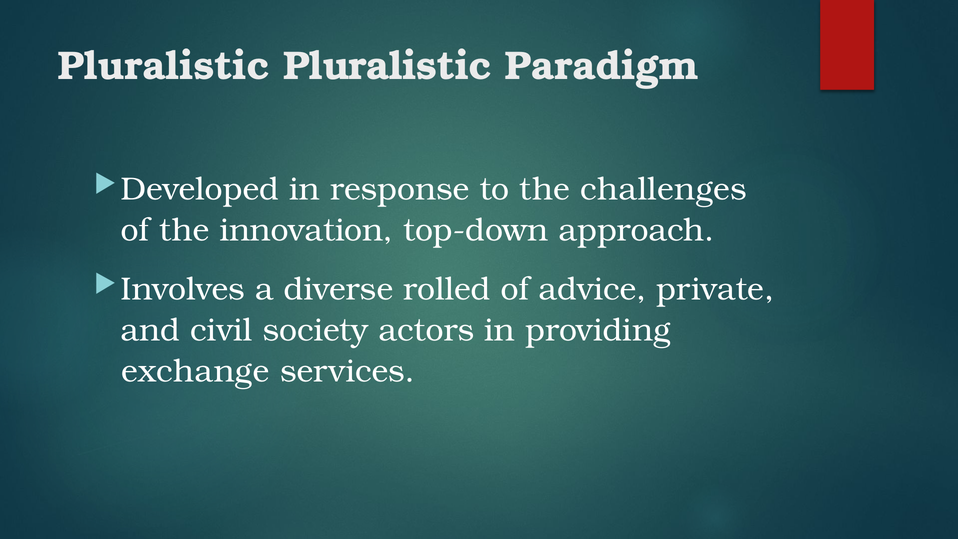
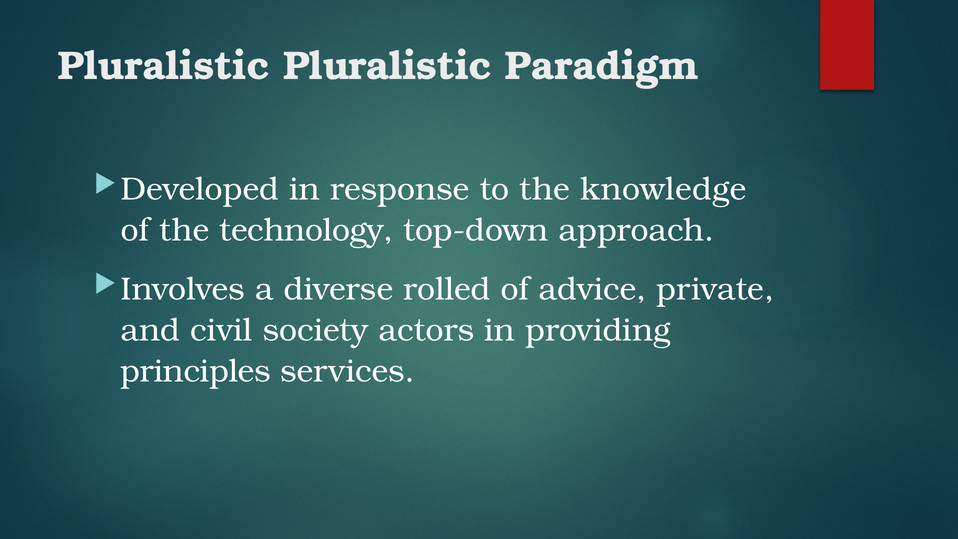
challenges: challenges -> knowledge
innovation: innovation -> technology
exchange: exchange -> principles
